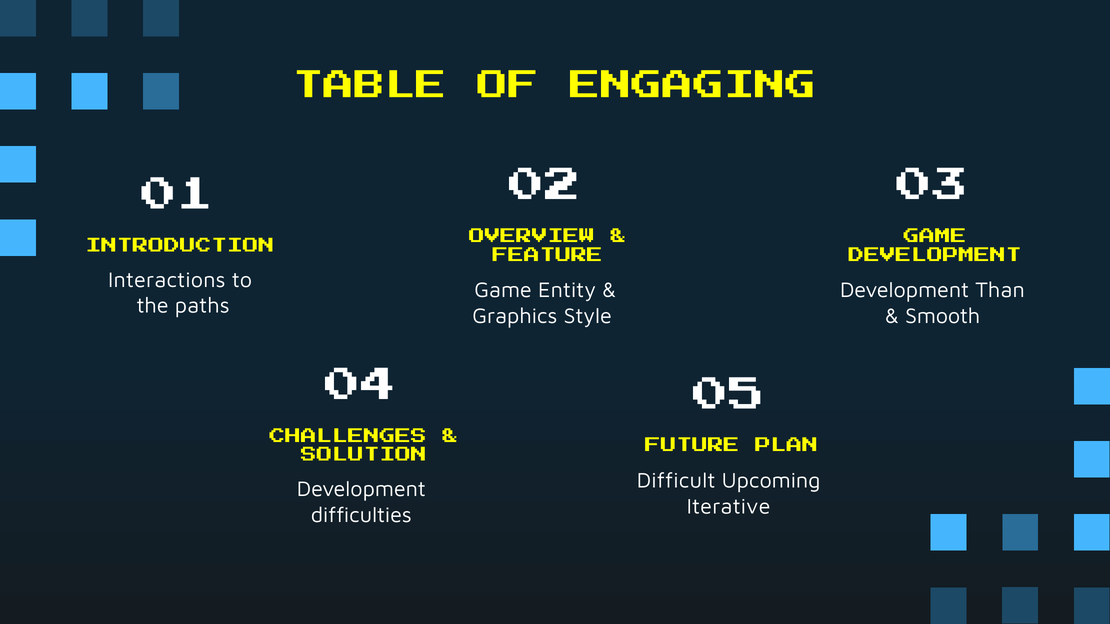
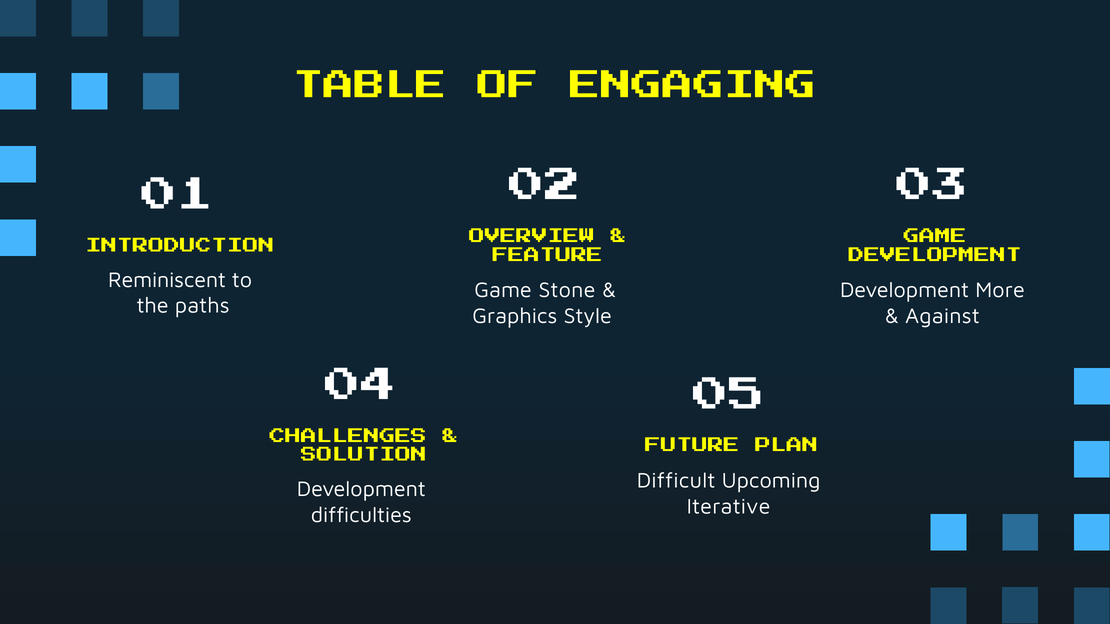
Interactions: Interactions -> Reminiscent
Entity: Entity -> Stone
Than: Than -> More
Smooth: Smooth -> Against
